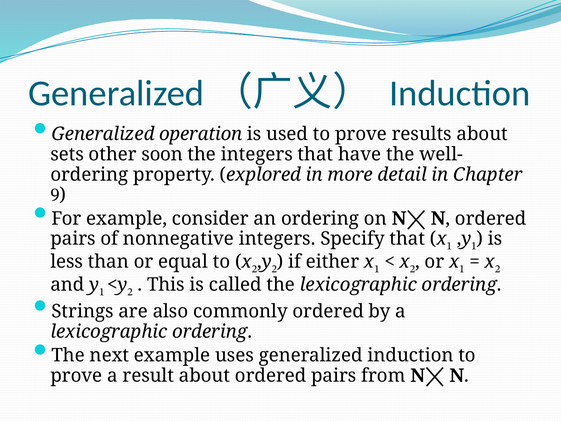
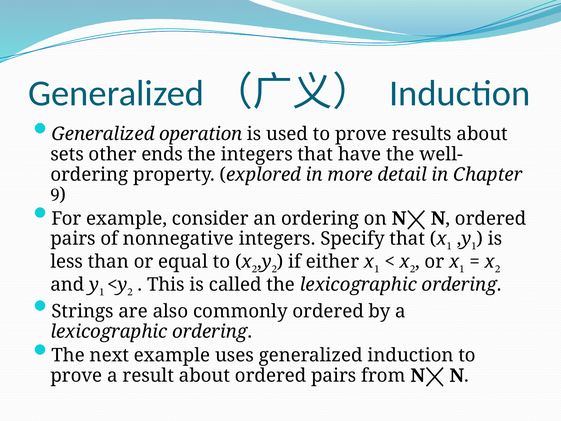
soon: soon -> ends
